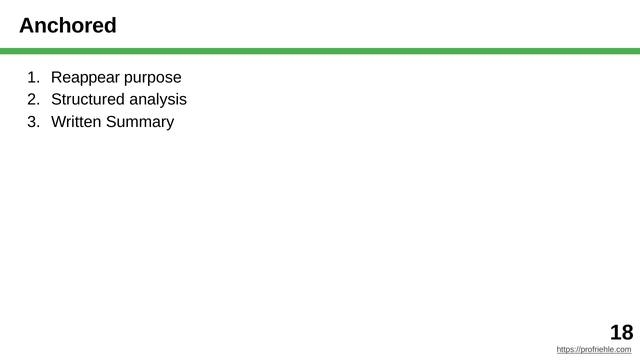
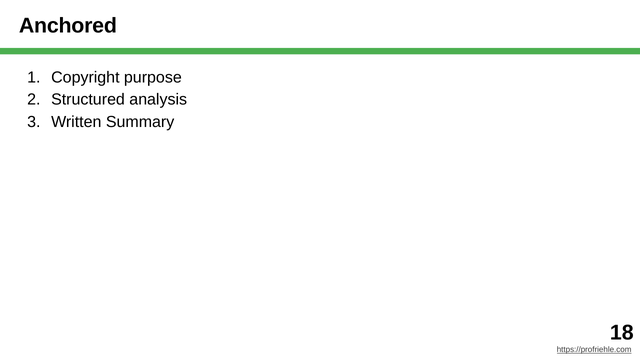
Reappear: Reappear -> Copyright
